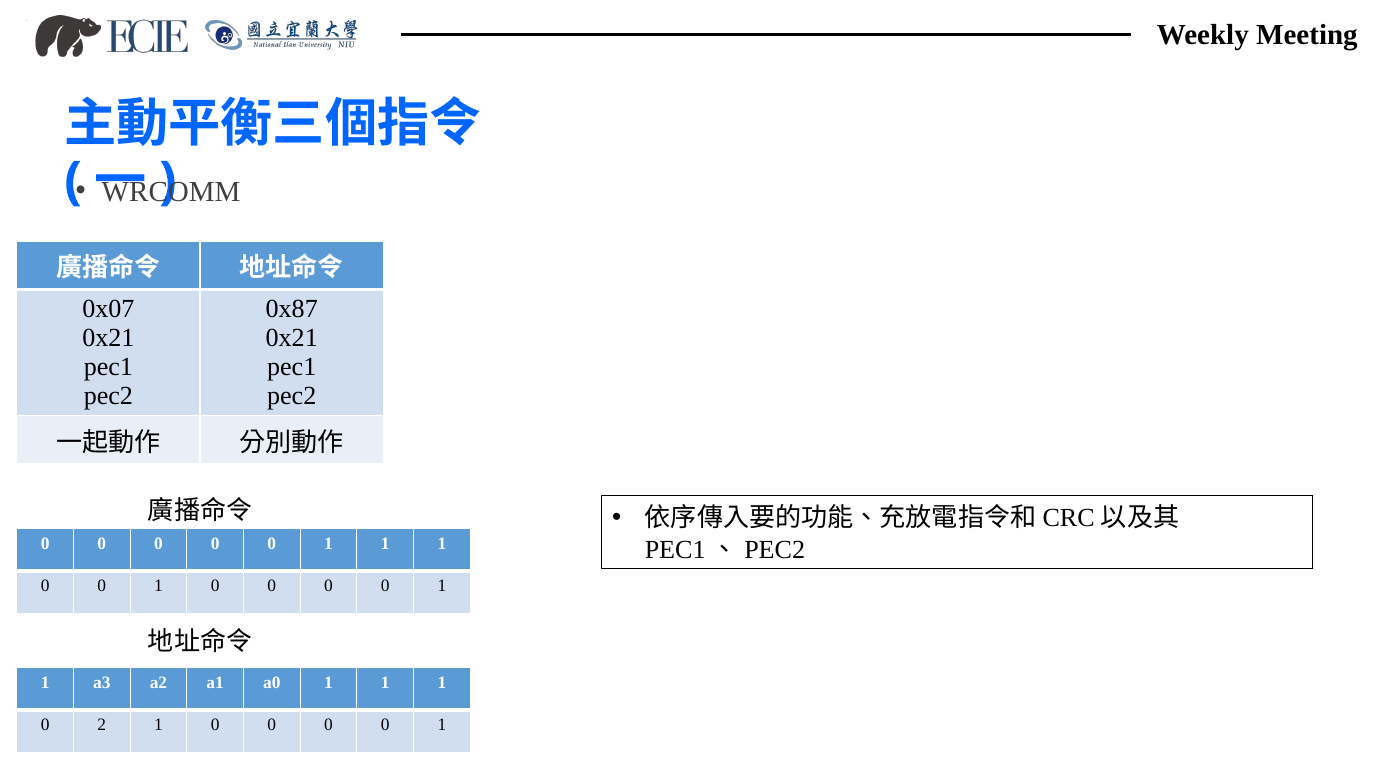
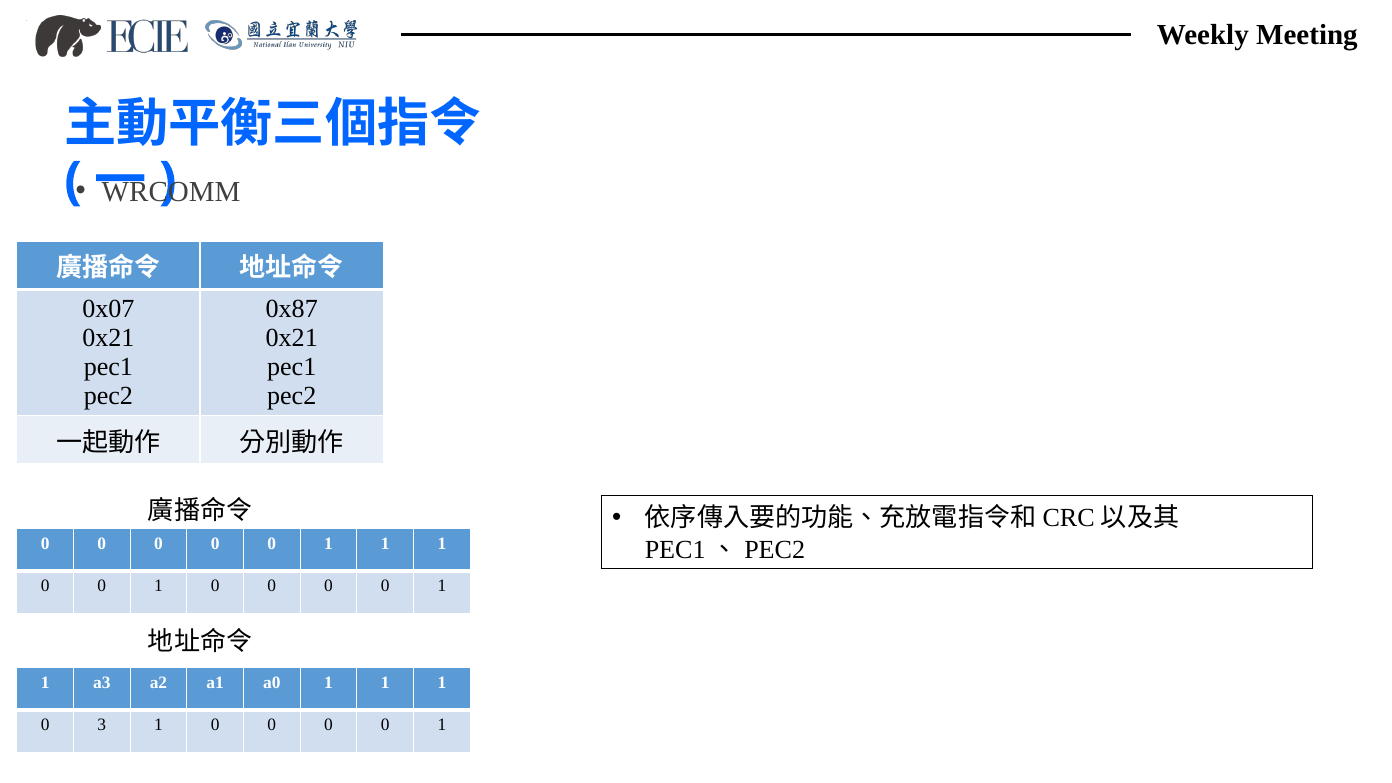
2: 2 -> 3
